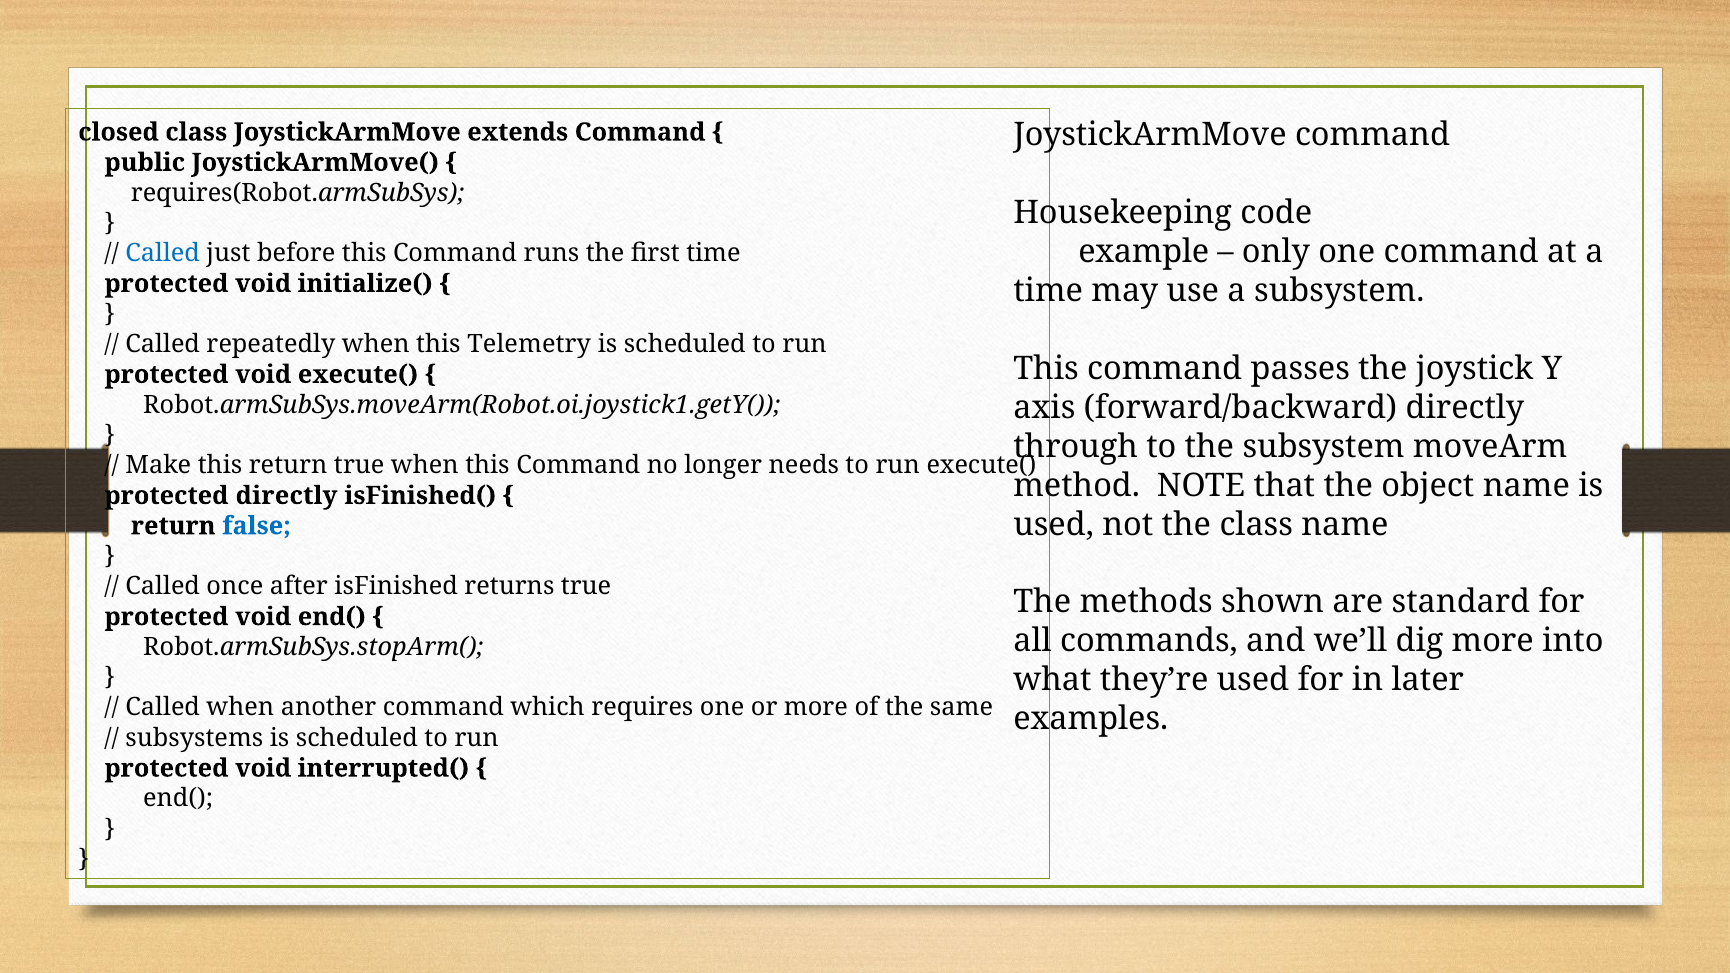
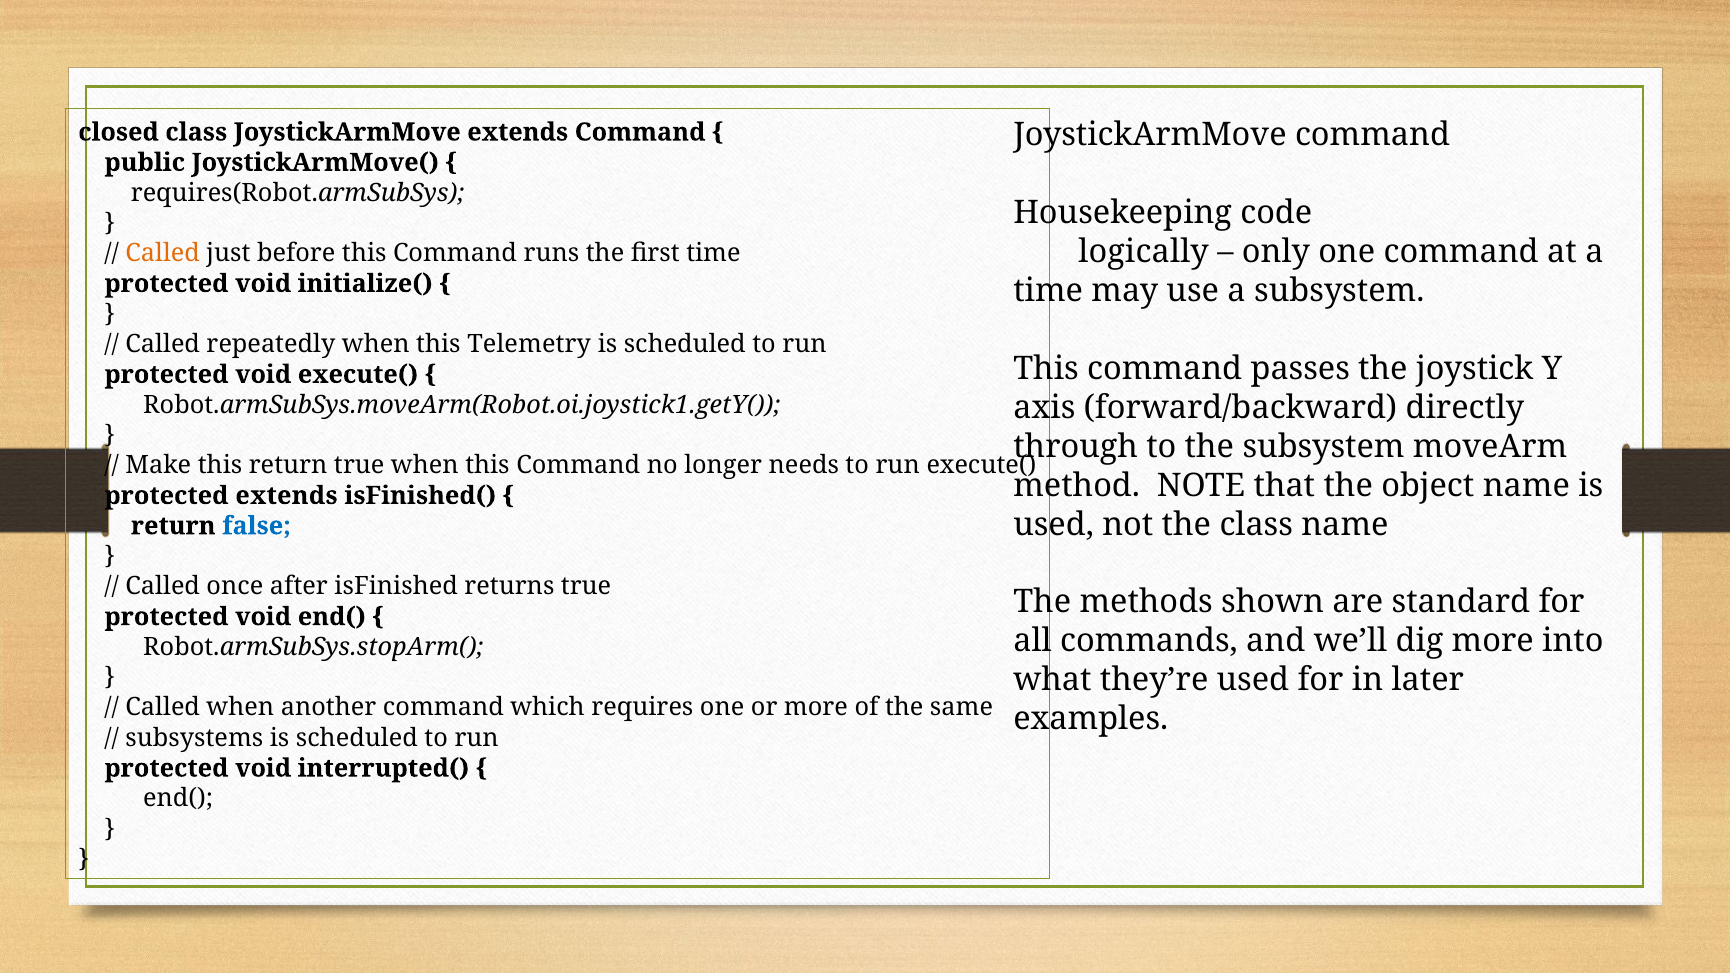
example: example -> logically
Called at (163, 253) colour: blue -> orange
protected directly: directly -> extends
